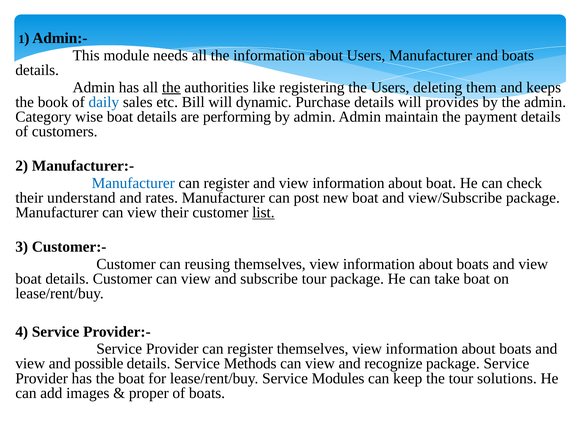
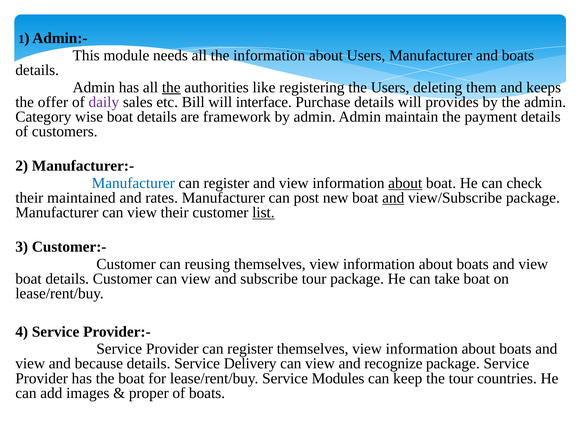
book: book -> offer
daily colour: blue -> purple
dynamic: dynamic -> interface
performing: performing -> framework
about at (405, 183) underline: none -> present
understand: understand -> maintained
and at (393, 198) underline: none -> present
possible: possible -> because
Methods: Methods -> Delivery
solutions: solutions -> countries
